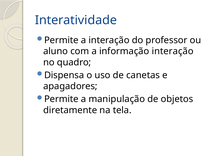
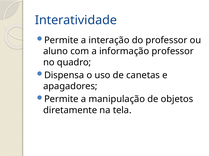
informação interação: interação -> professor
